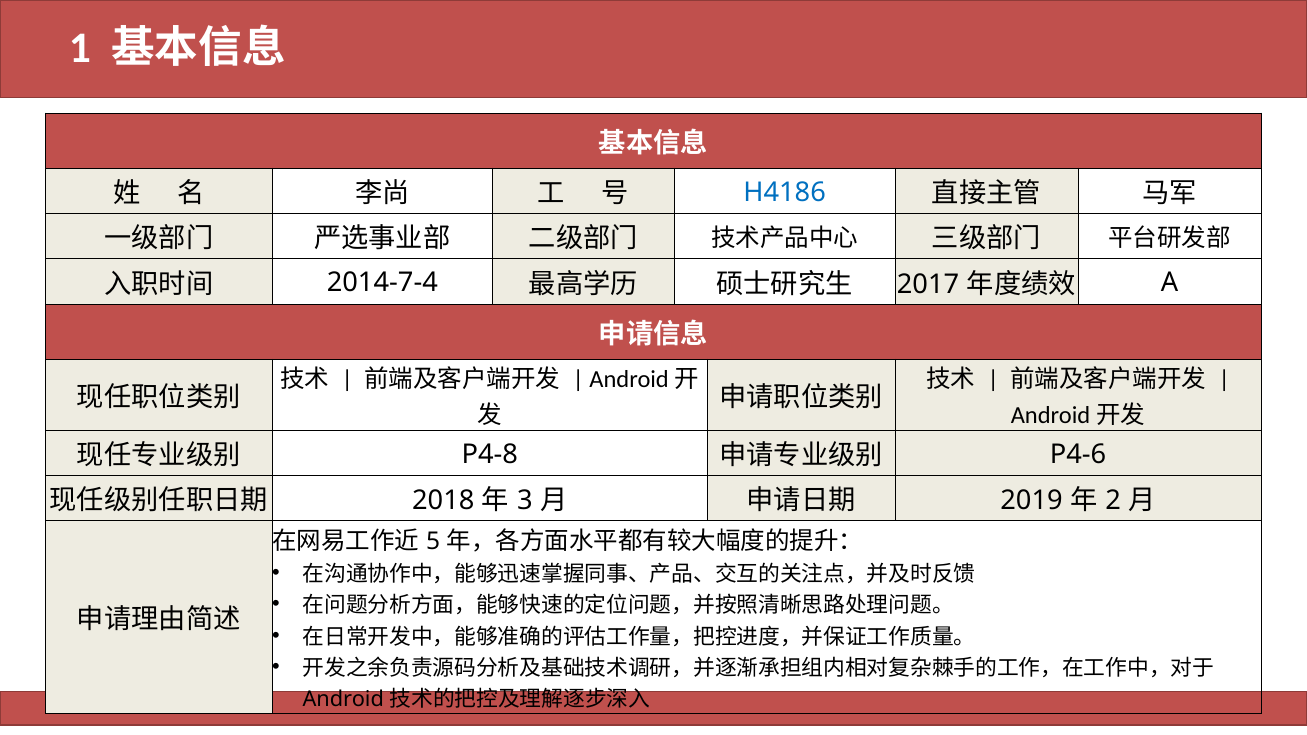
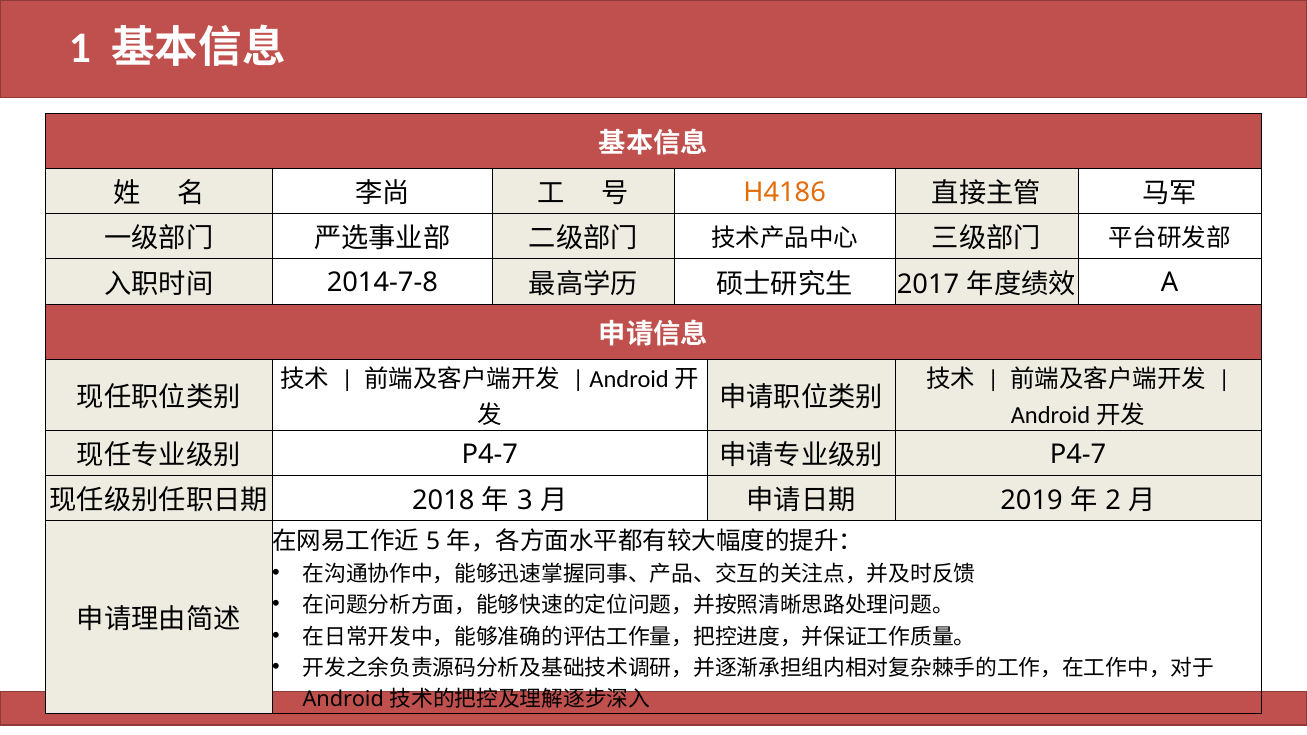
H4186 colour: blue -> orange
2014-7-4: 2014-7-4 -> 2014-7-8
P4-8 at (490, 454): P4-8 -> P4-7
P4-6 at (1078, 454): P4-6 -> P4-7
